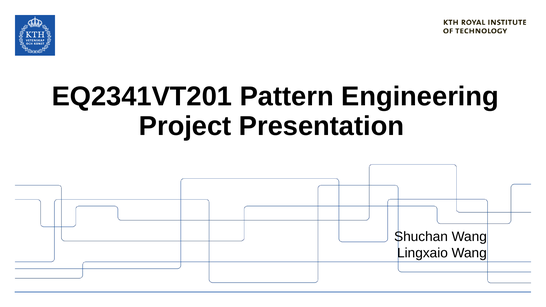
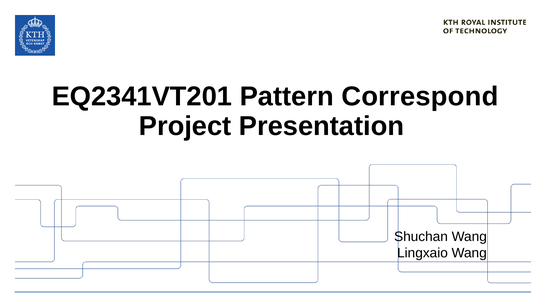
Engineering: Engineering -> Correspond
